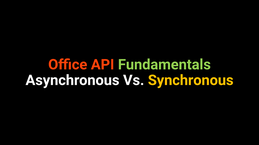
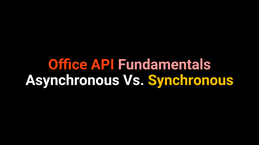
Fundamentals colour: light green -> pink
